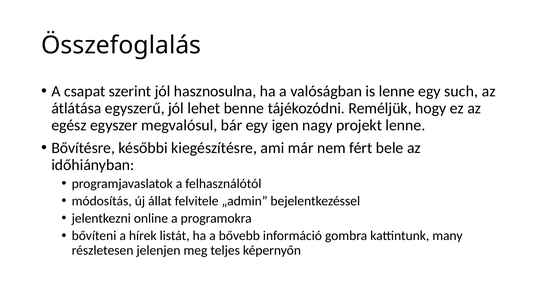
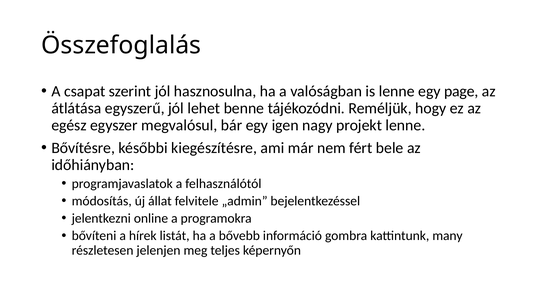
such: such -> page
